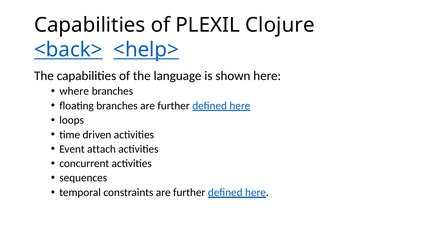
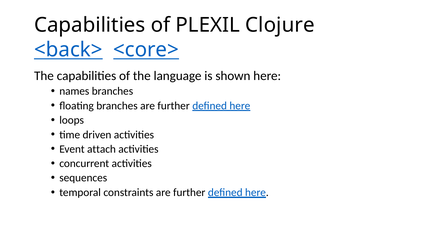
<help>: <help> -> <core>
where: where -> names
